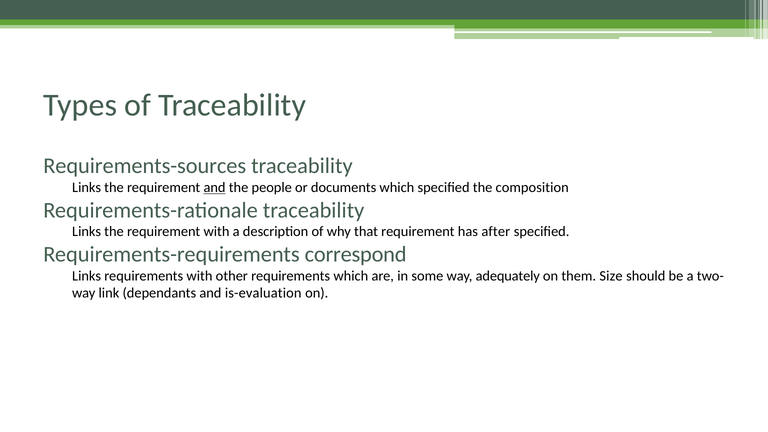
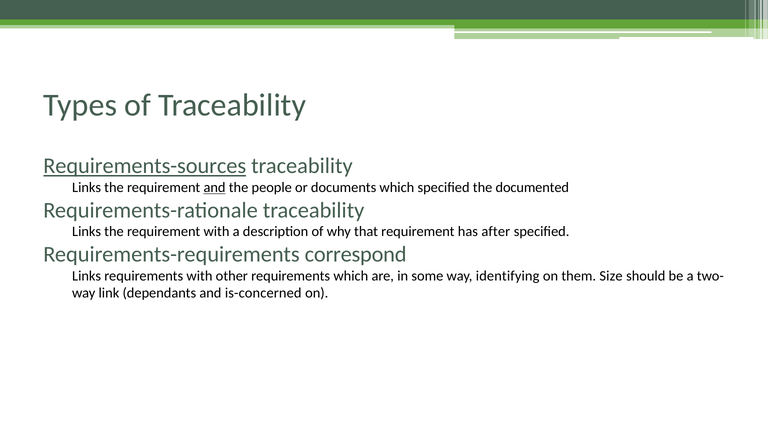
Requirements-sources underline: none -> present
composition: composition -> documented
adequately: adequately -> identifying
is-evaluation: is-evaluation -> is-concerned
